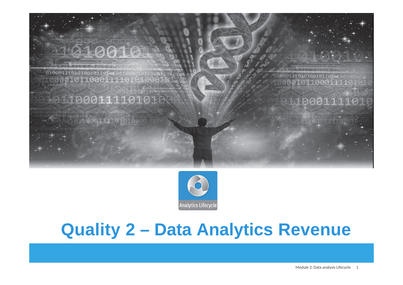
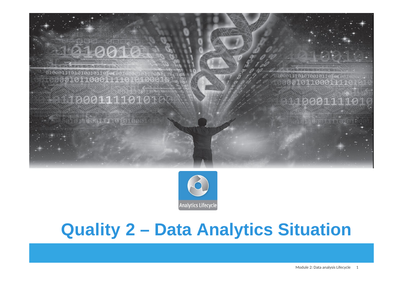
Revenue: Revenue -> Situation
